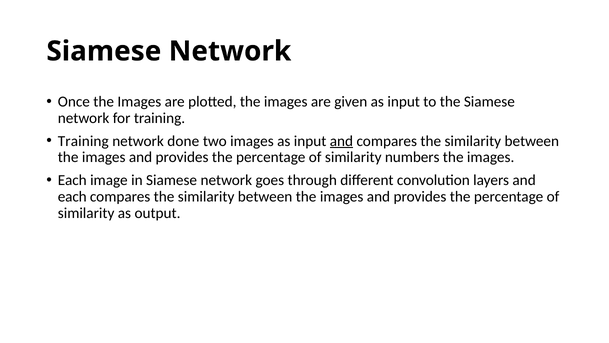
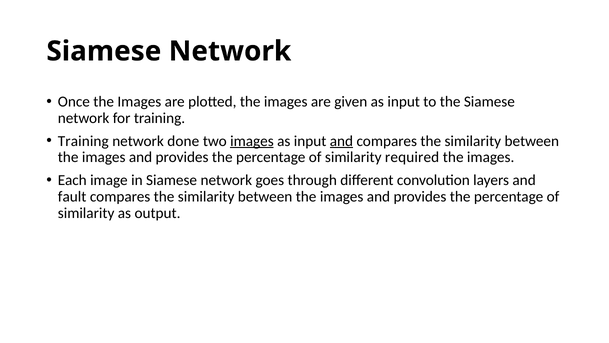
images at (252, 141) underline: none -> present
numbers: numbers -> required
each at (72, 196): each -> fault
